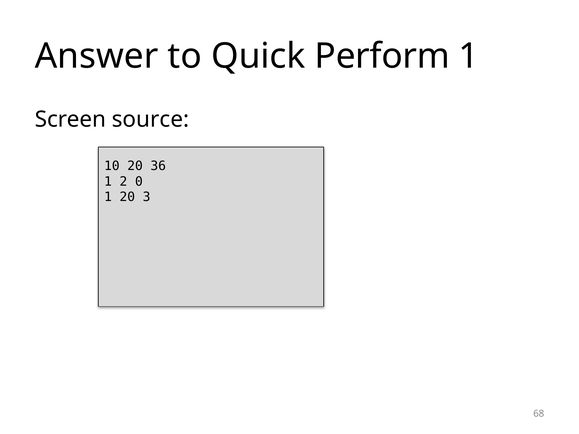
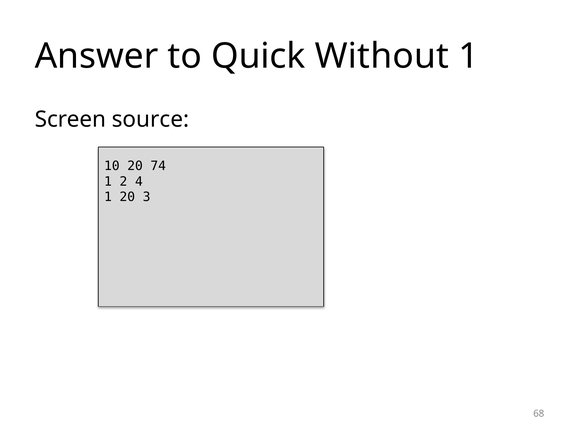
Perform: Perform -> Without
36: 36 -> 74
0: 0 -> 4
